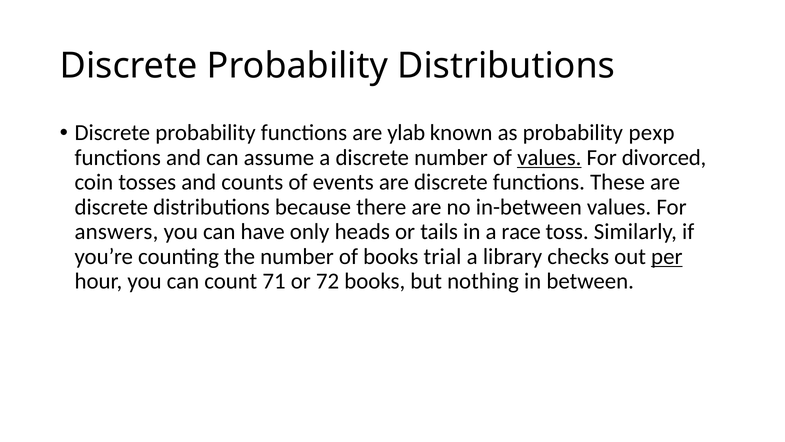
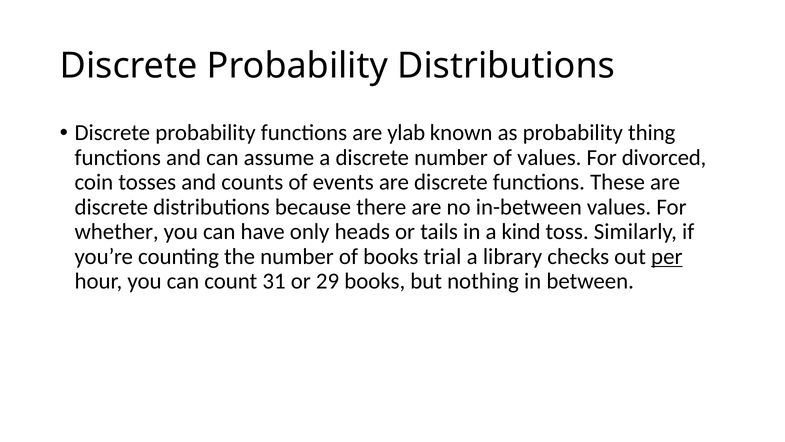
pexp: pexp -> thing
values at (549, 157) underline: present -> none
answers: answers -> whether
race: race -> kind
71: 71 -> 31
72: 72 -> 29
